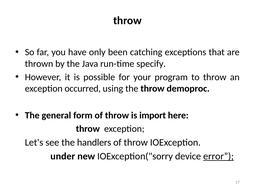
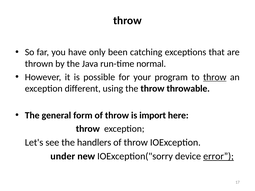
specify: specify -> normal
throw at (215, 77) underline: none -> present
occurred: occurred -> different
demoproc: demoproc -> throwable
